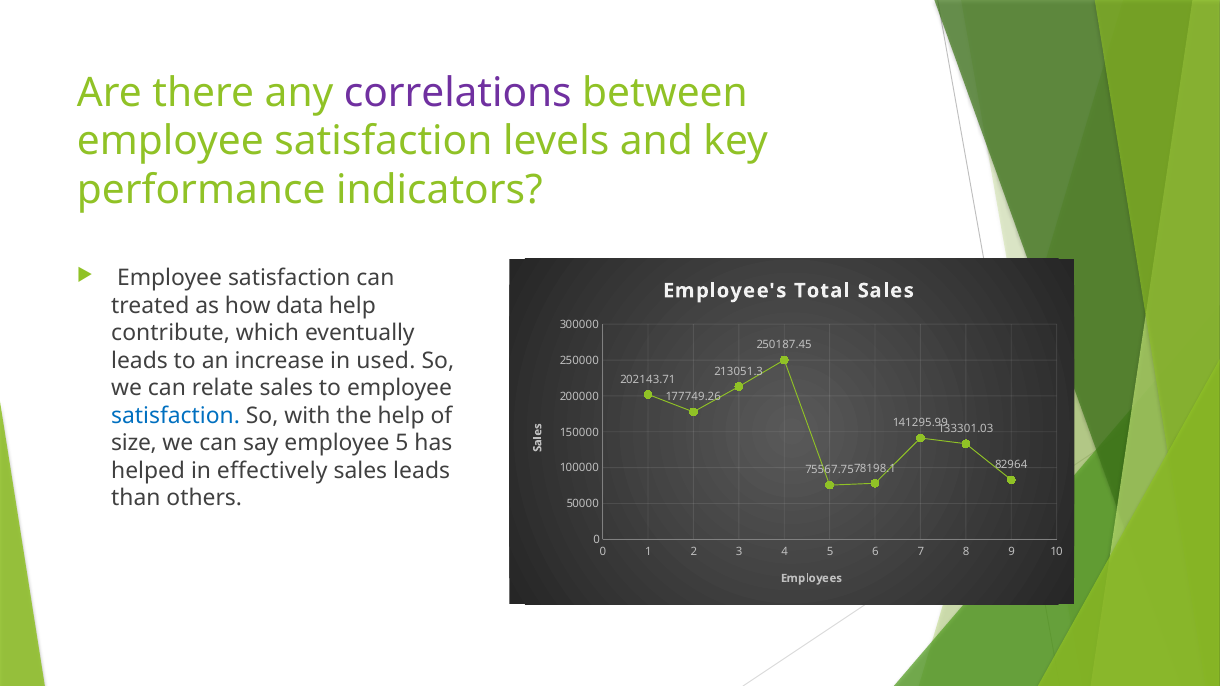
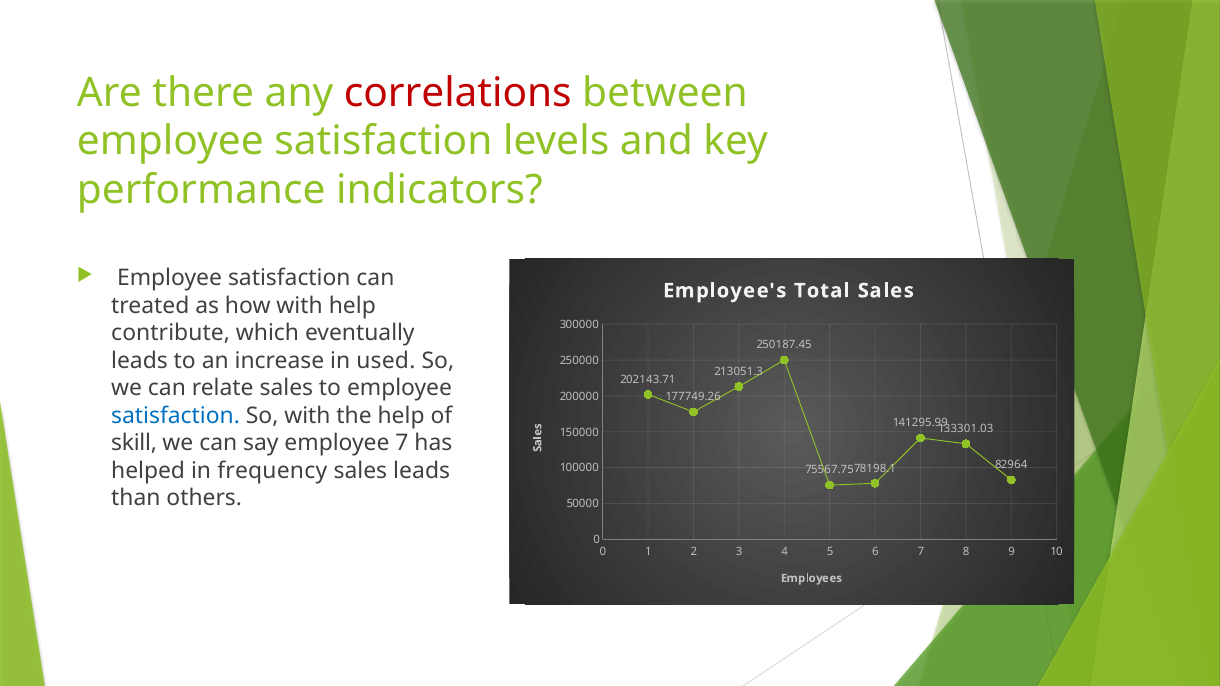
correlations colour: purple -> red
how data: data -> with
size: size -> skill
employee 5: 5 -> 7
effectively: effectively -> frequency
